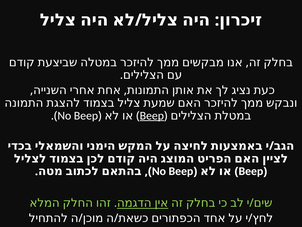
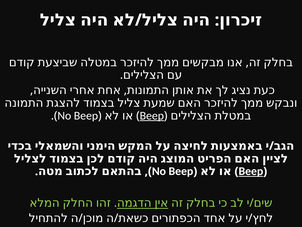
Beep at (251, 171) underline: none -> present
